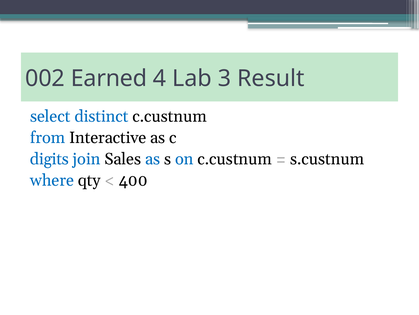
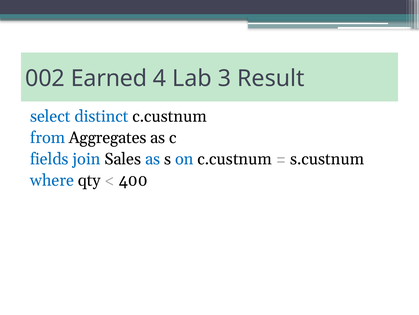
Interactive: Interactive -> Aggregates
digits: digits -> fields
